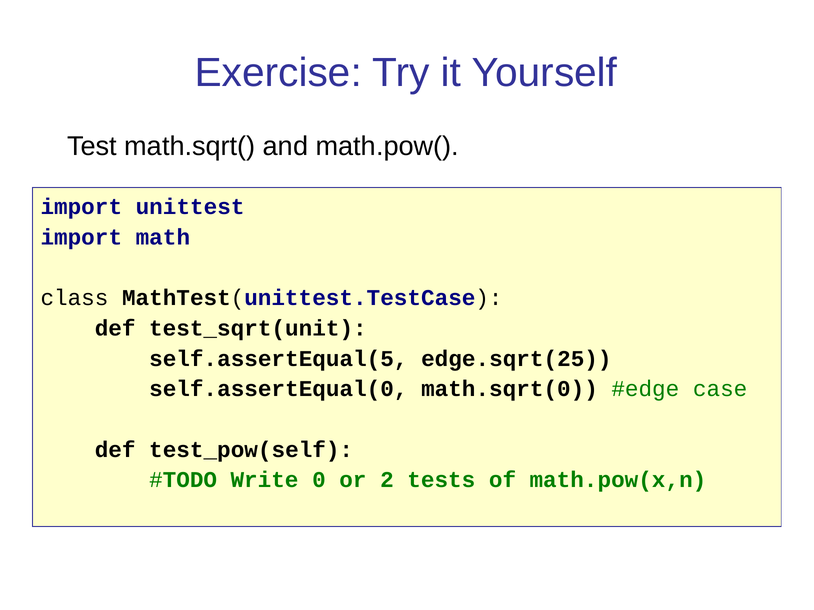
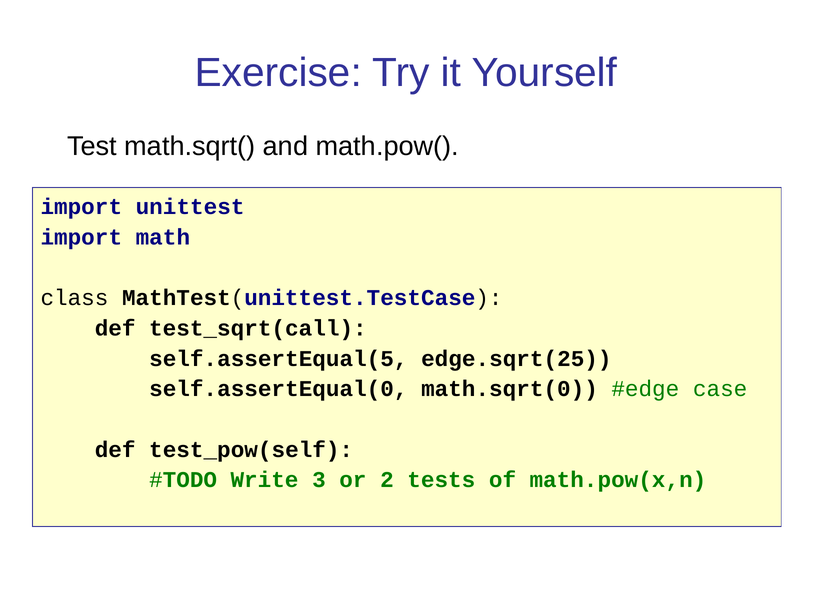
test_sqrt(unit: test_sqrt(unit -> test_sqrt(call
0: 0 -> 3
